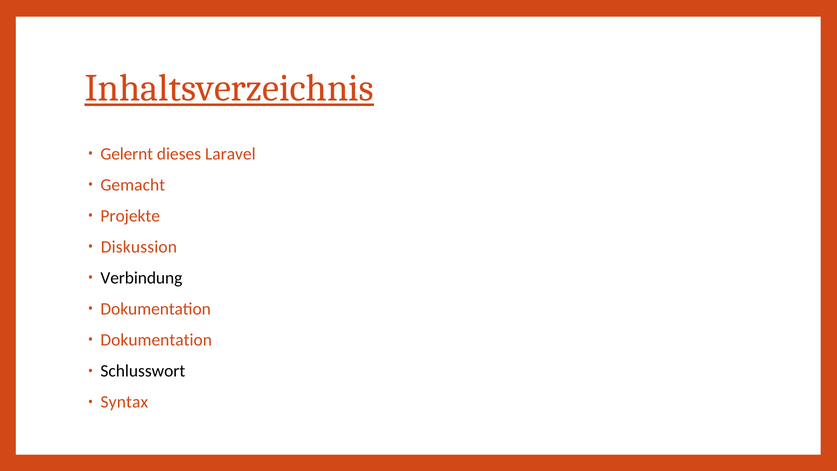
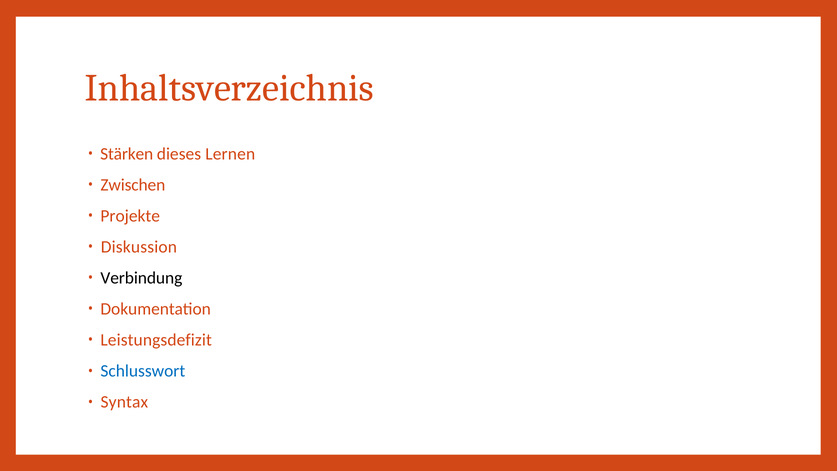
Inhaltsverzeichnis underline: present -> none
Gelernt: Gelernt -> Stärken
Laravel: Laravel -> Lernen
Gemacht: Gemacht -> Zwischen
Dokumentation at (156, 340): Dokumentation -> Leistungsdefizit
Schlusswort colour: black -> blue
